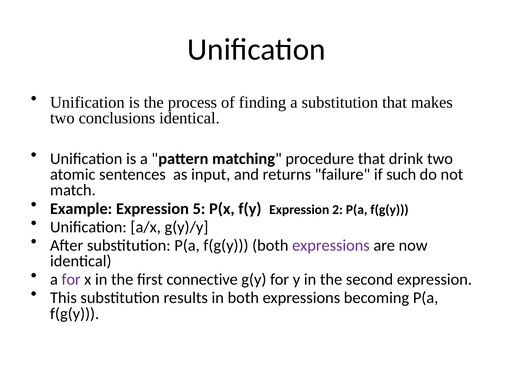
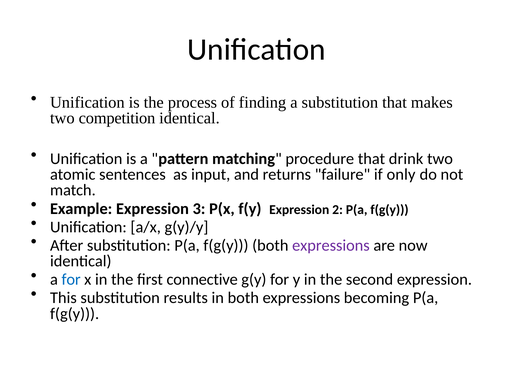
conclusions: conclusions -> competition
such: such -> only
5: 5 -> 3
for at (71, 280) colour: purple -> blue
